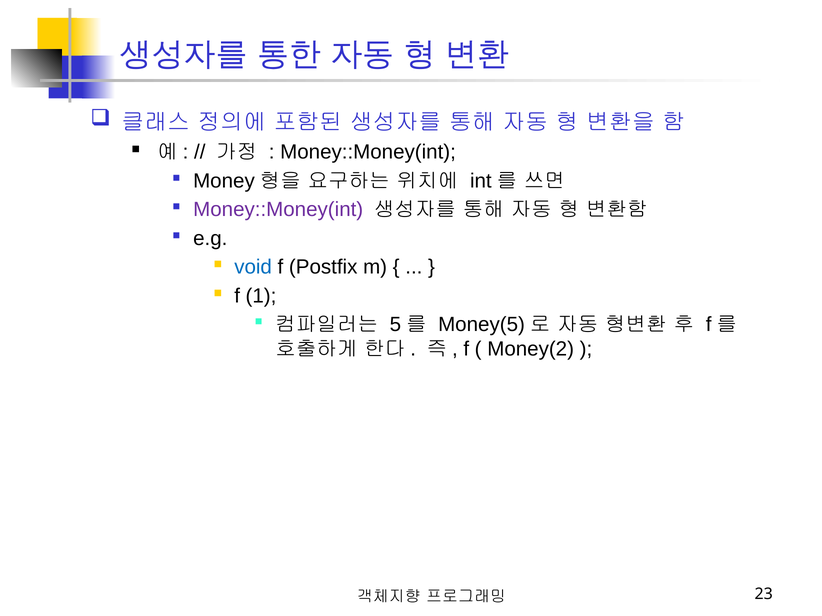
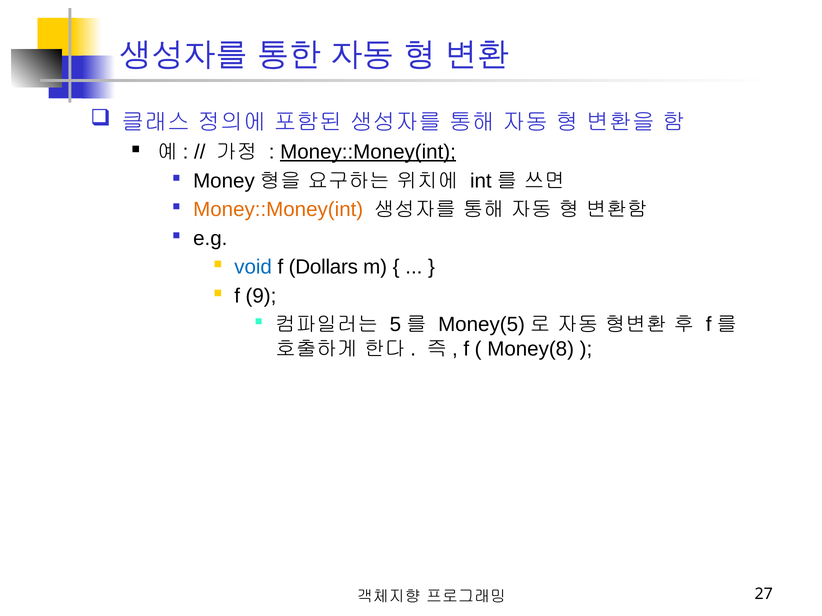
Money::Money(int at (368, 152) underline: none -> present
Money::Money(int at (278, 210) colour: purple -> orange
Postfix: Postfix -> Dollars
1: 1 -> 9
Money(2: Money(2 -> Money(8
23: 23 -> 27
